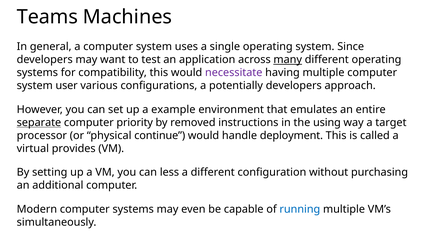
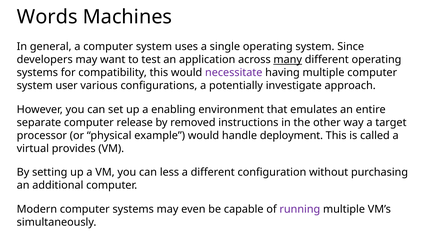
Teams: Teams -> Words
potentially developers: developers -> investigate
example: example -> enabling
separate underline: present -> none
priority: priority -> release
using: using -> other
continue: continue -> example
running colour: blue -> purple
